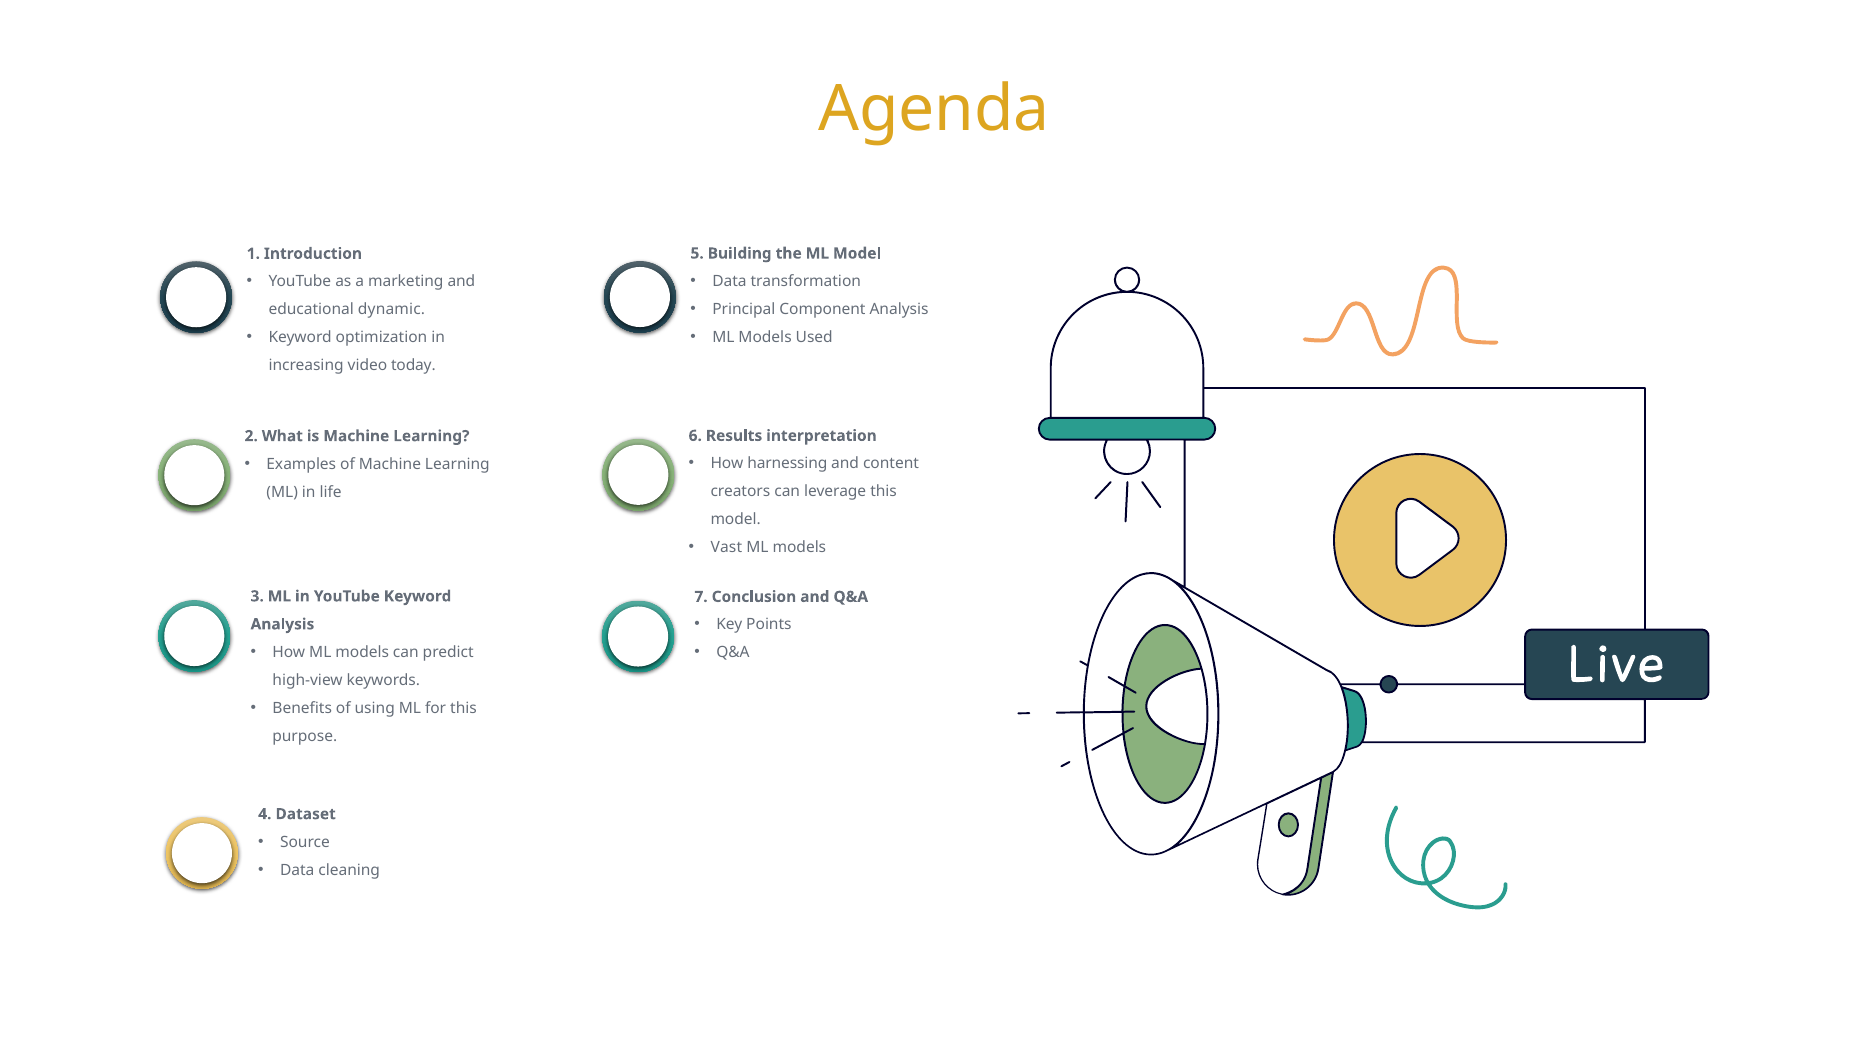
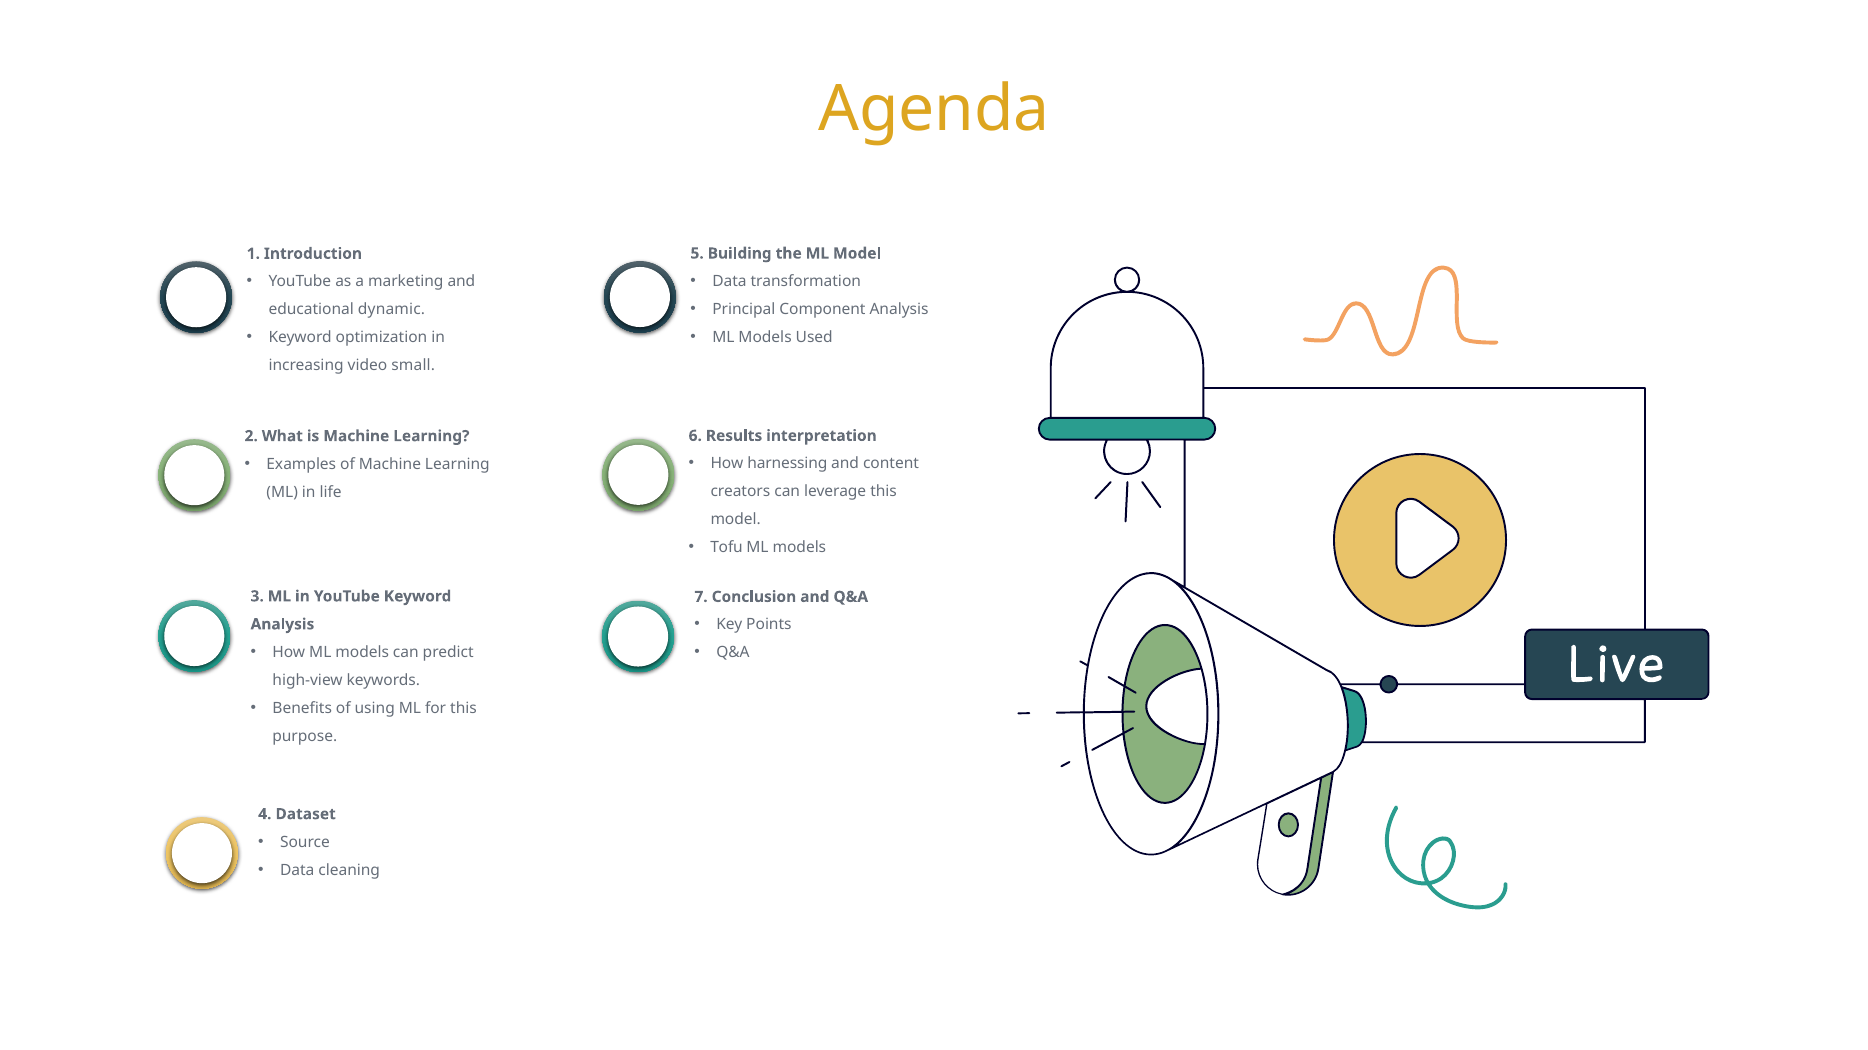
today: today -> small
Vast: Vast -> Tofu
